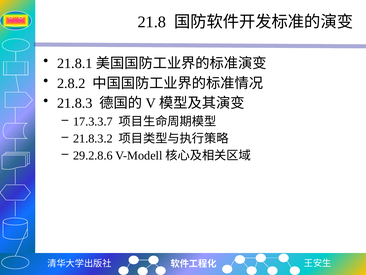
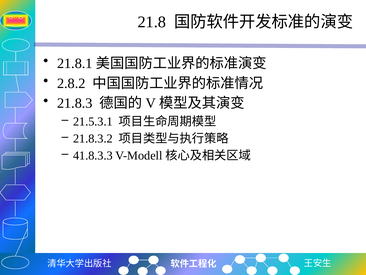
17.3.3.7: 17.3.3.7 -> 21.5.3.1
29.2.8.6: 29.2.8.6 -> 41.8.3.3
